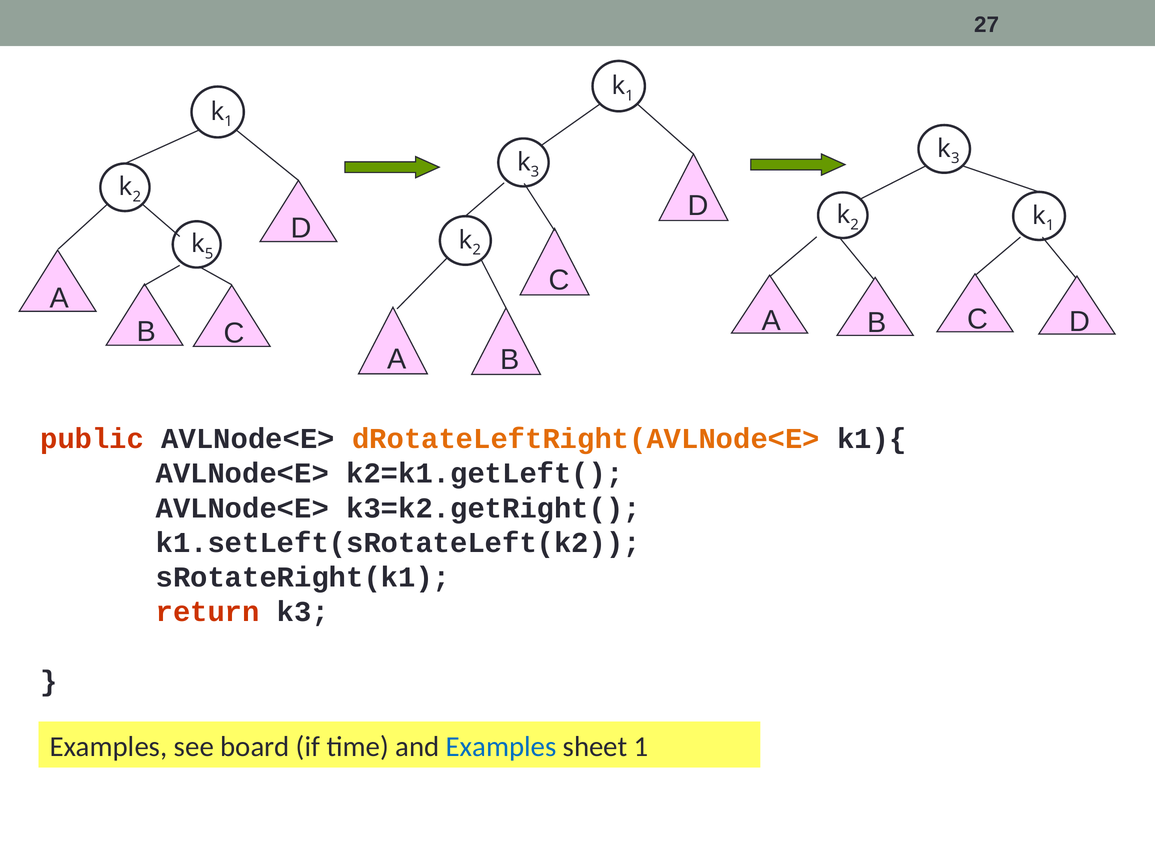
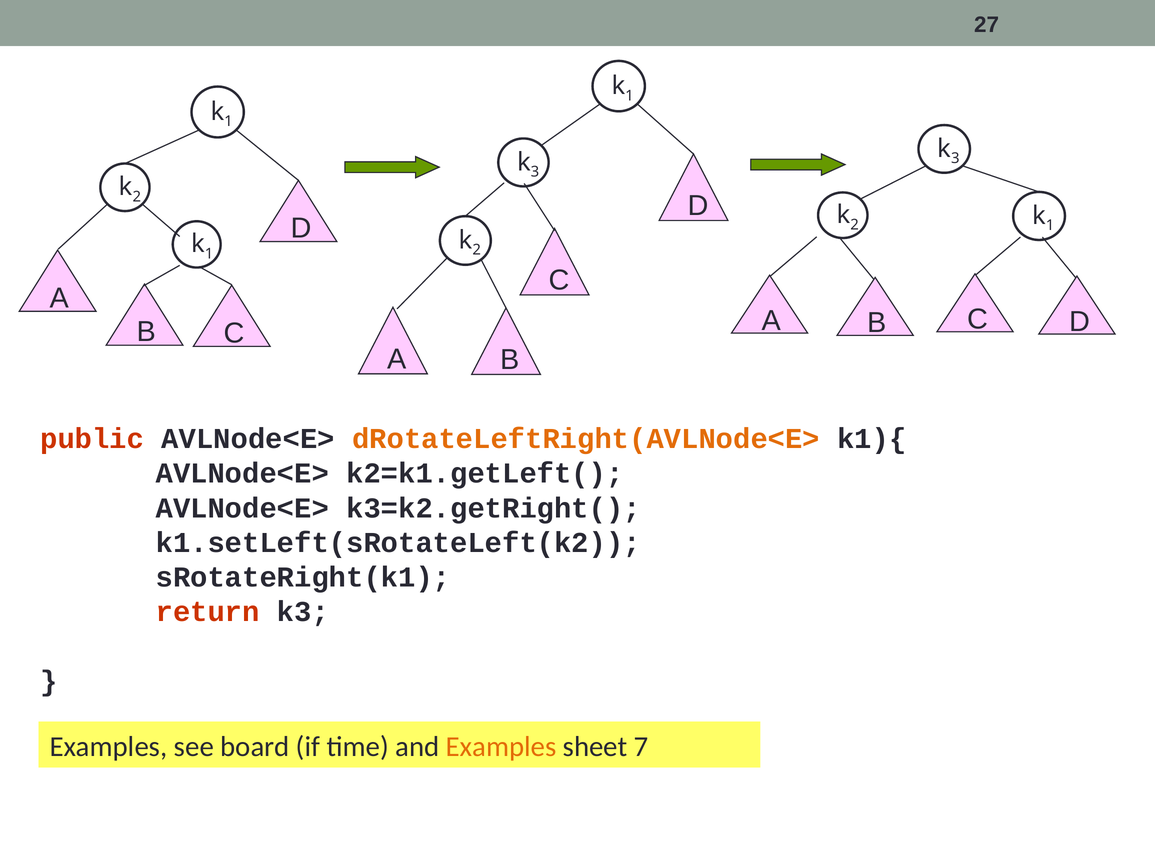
5 at (209, 254): 5 -> 1
Examples at (501, 747) colour: blue -> orange
sheet 1: 1 -> 7
